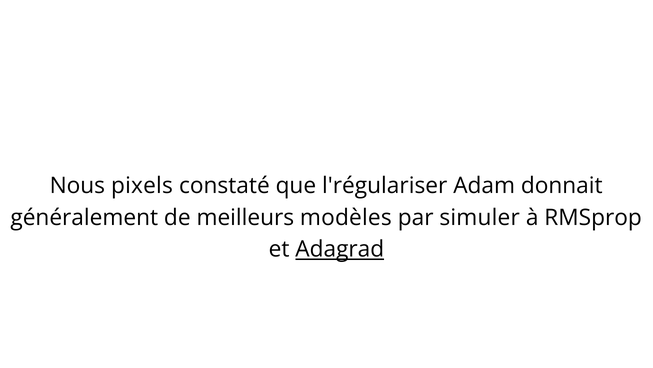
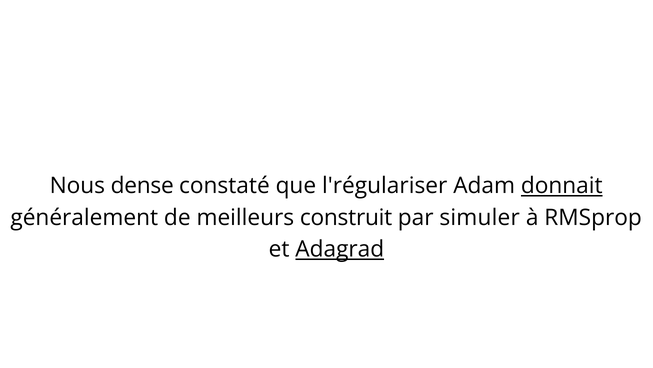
pixels: pixels -> dense
donnait underline: none -> present
modèles: modèles -> construit
